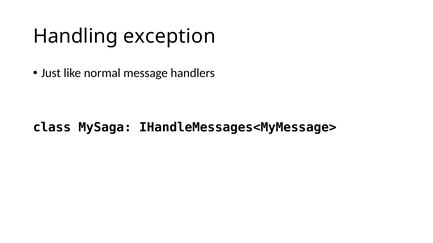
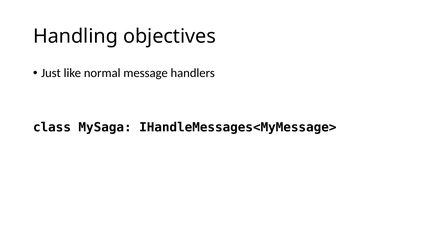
exception: exception -> objectives
